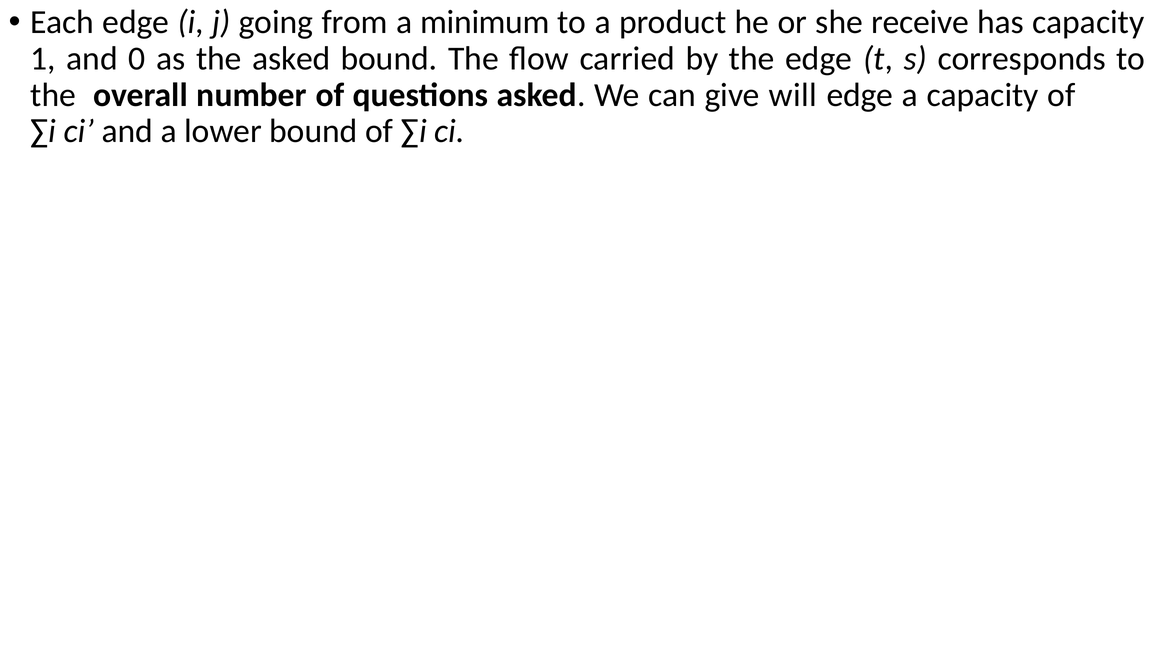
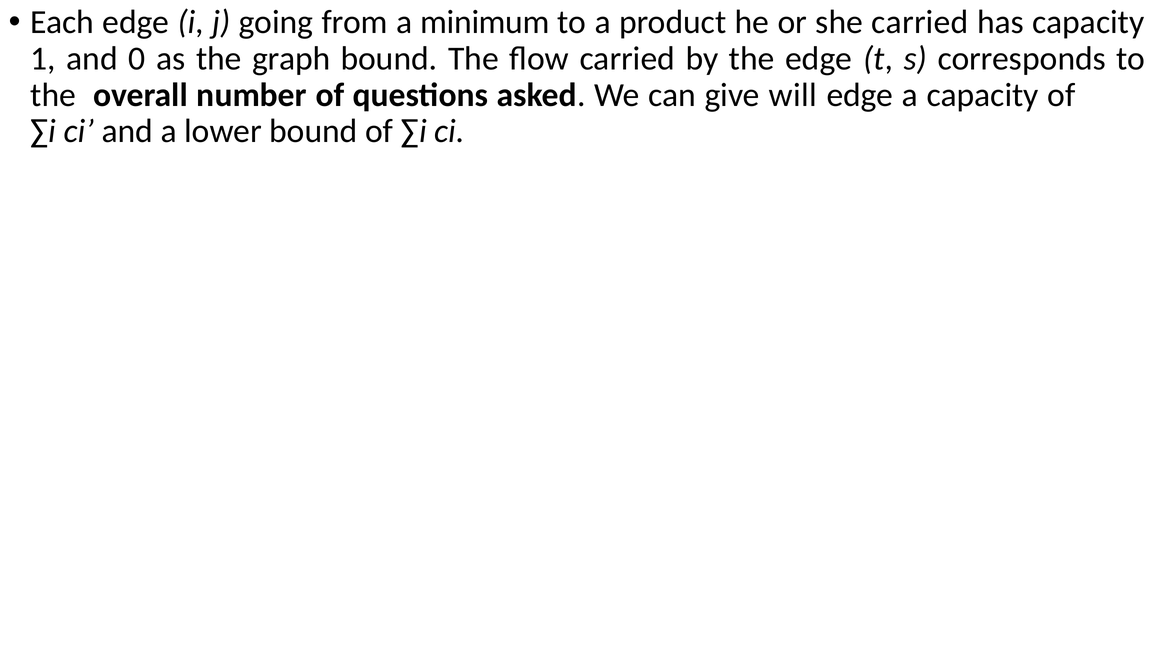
she receive: receive -> carried
the asked: asked -> graph
